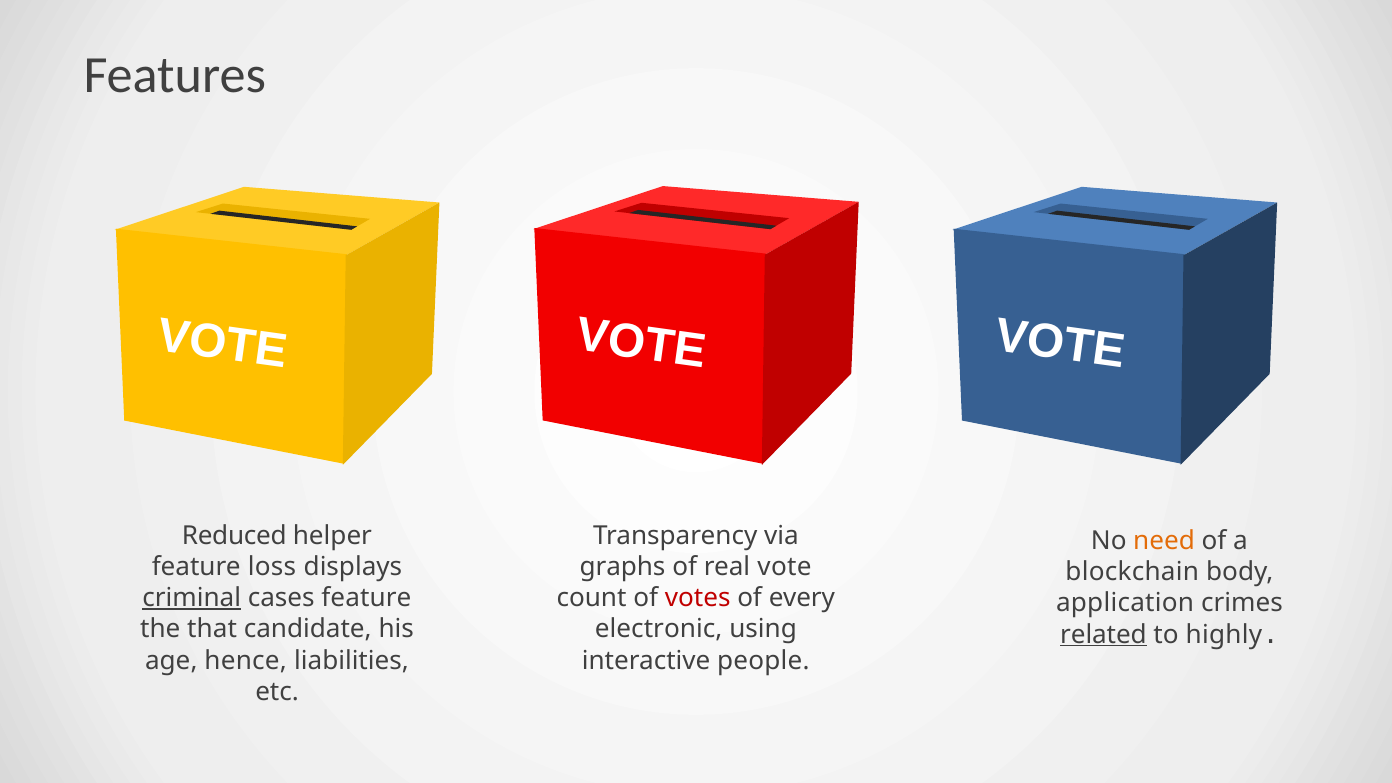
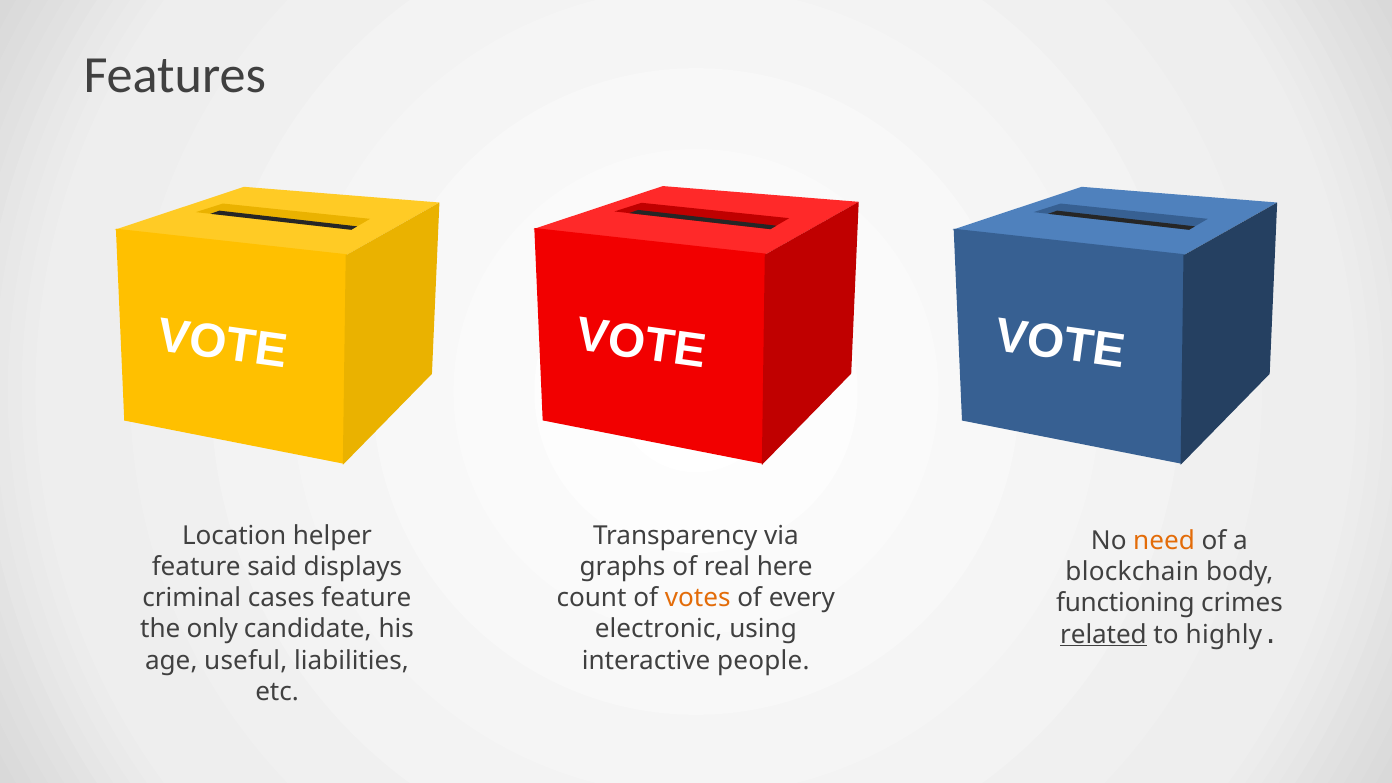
Reduced: Reduced -> Location
loss: loss -> said
vote: vote -> here
criminal underline: present -> none
votes colour: red -> orange
application: application -> functioning
that: that -> only
hence: hence -> useful
